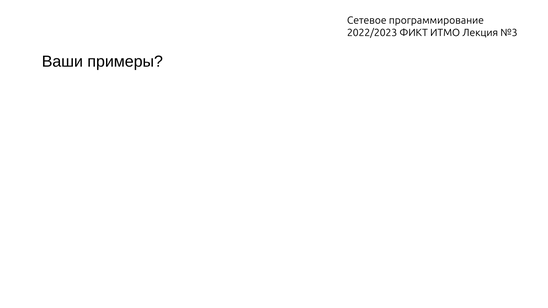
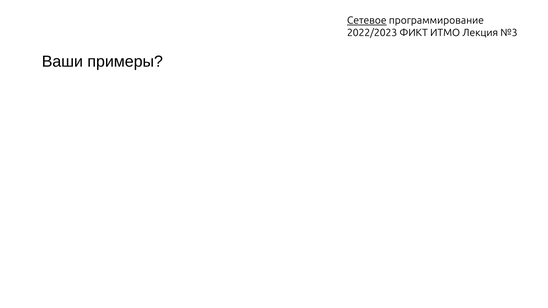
Сетевое underline: none -> present
